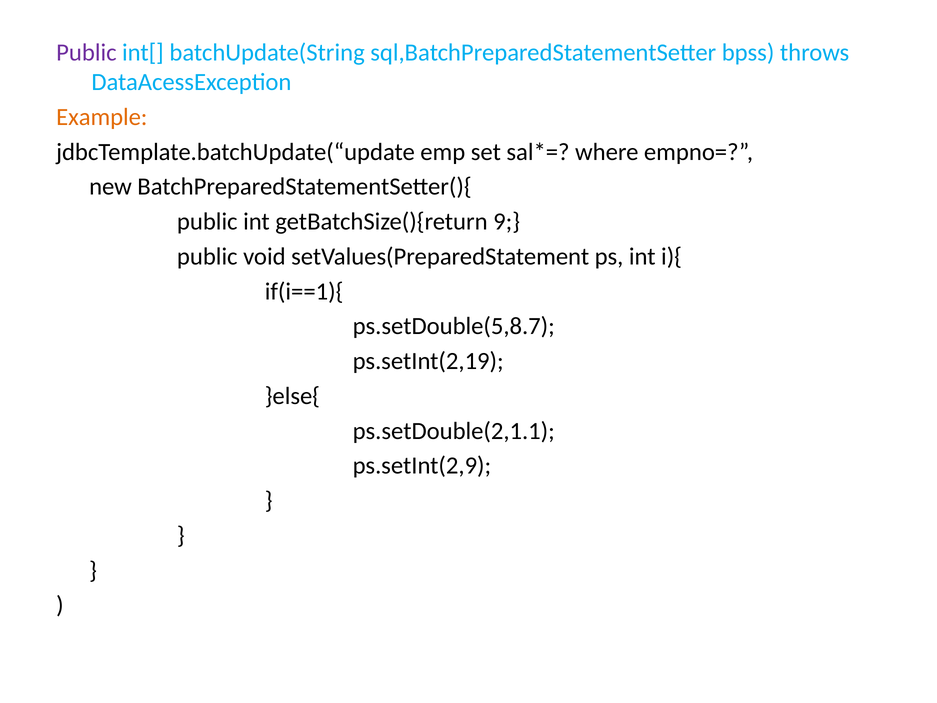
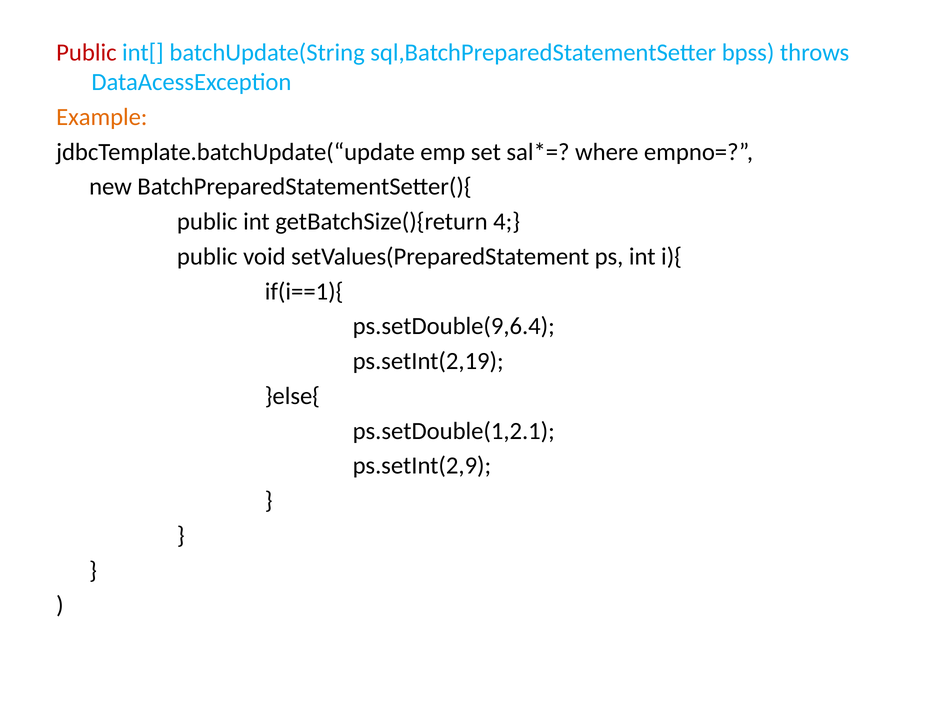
Public at (86, 52) colour: purple -> red
9: 9 -> 4
ps.setDouble(5,8.7: ps.setDouble(5,8.7 -> ps.setDouble(9,6.4
ps.setDouble(2,1.1: ps.setDouble(2,1.1 -> ps.setDouble(1,2.1
